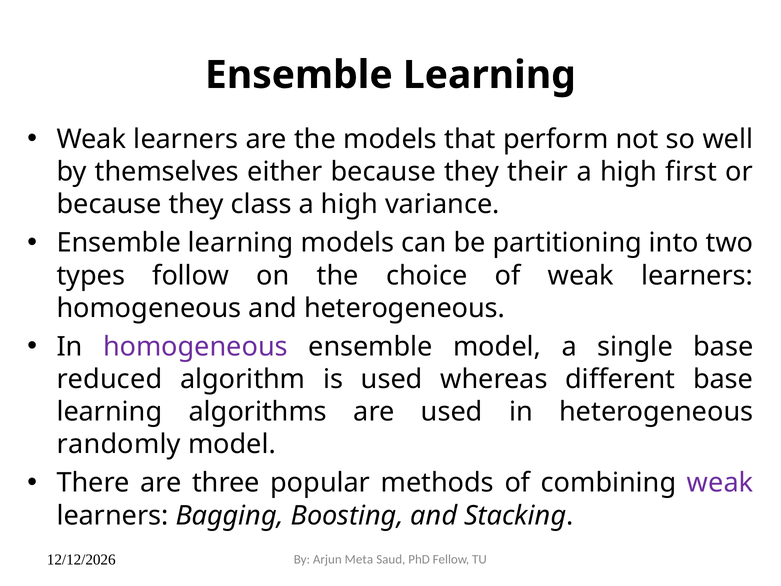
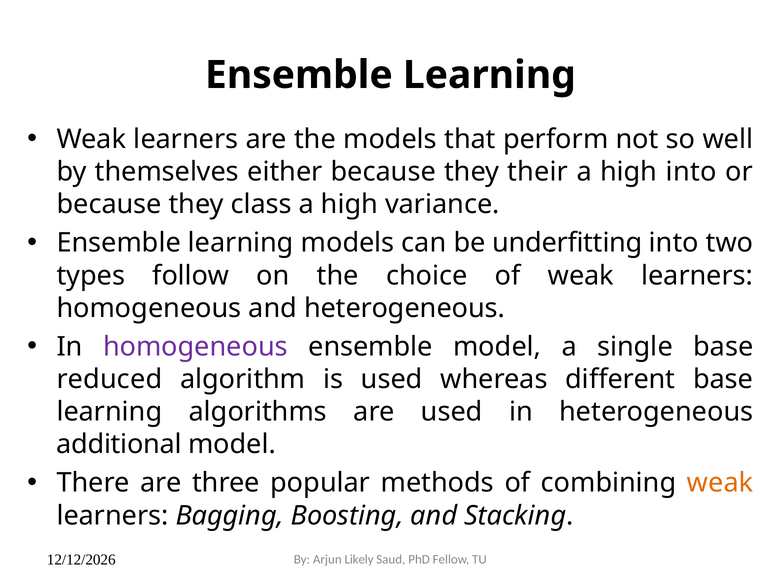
high first: first -> into
partitioning: partitioning -> underfitting
randomly: randomly -> additional
weak at (720, 483) colour: purple -> orange
Meta: Meta -> Likely
